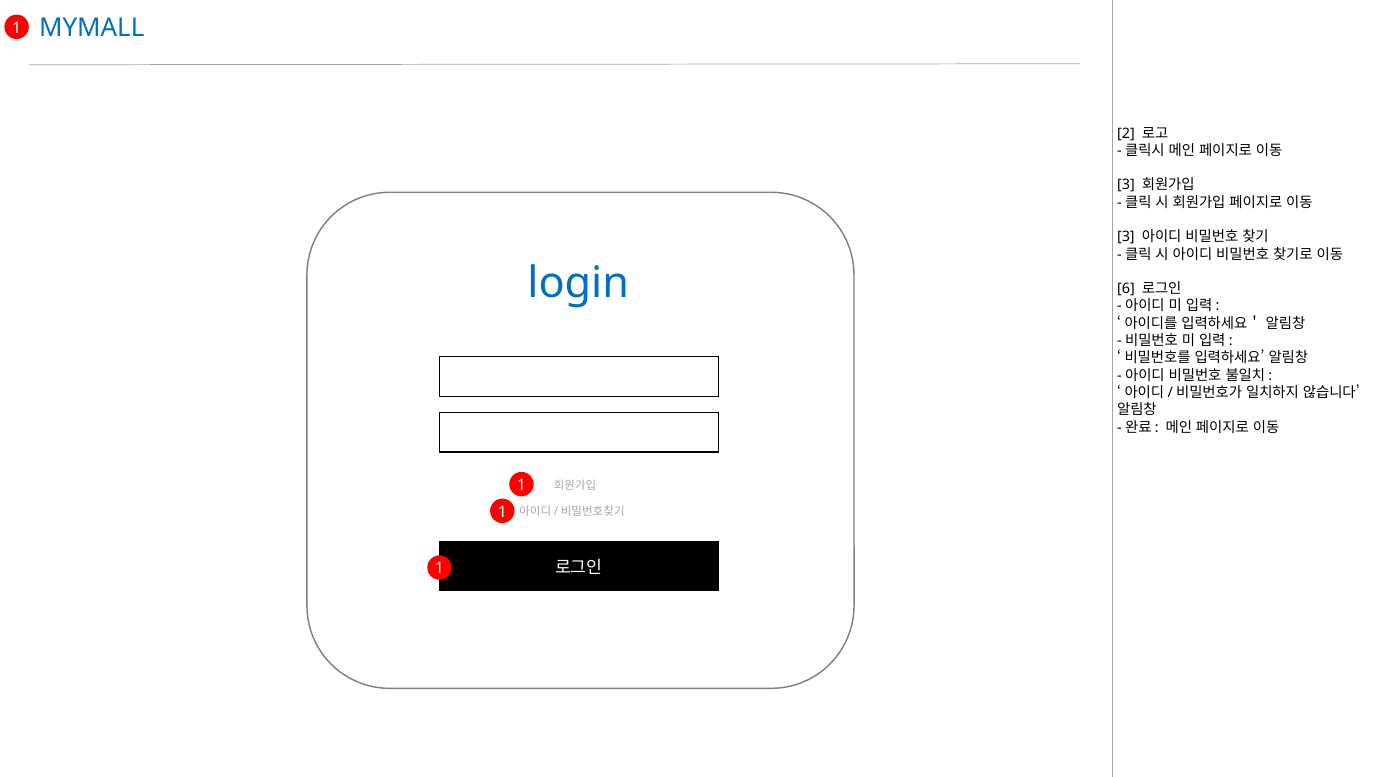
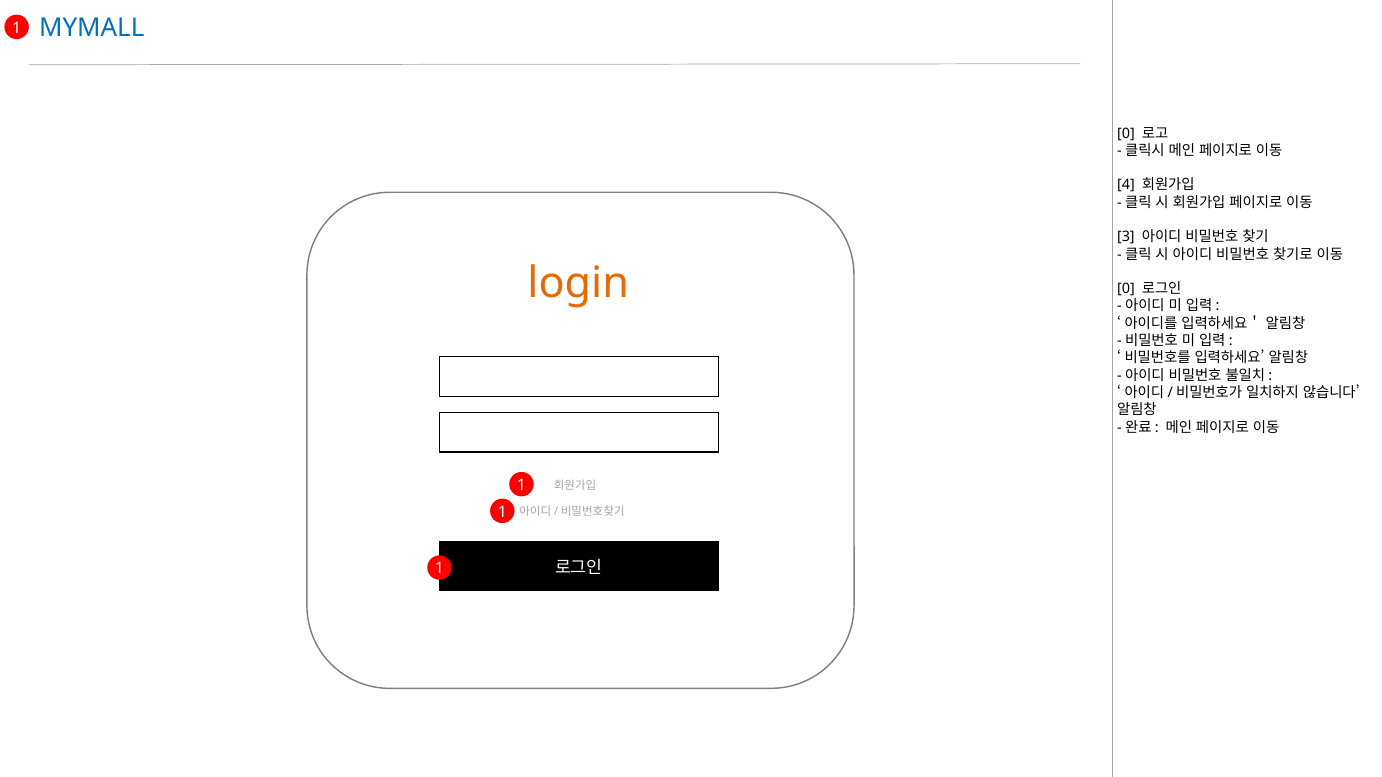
2 at (1126, 133): 2 -> 0
3 at (1126, 185): 3 -> 4
login colour: blue -> orange
6 at (1126, 289): 6 -> 0
